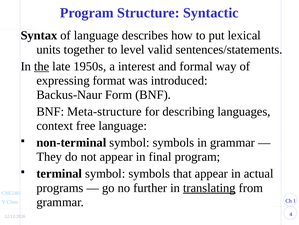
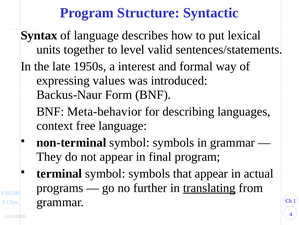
the underline: present -> none
format: format -> values
Meta-structure: Meta-structure -> Meta-behavior
